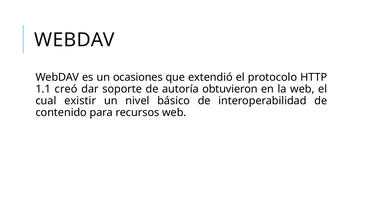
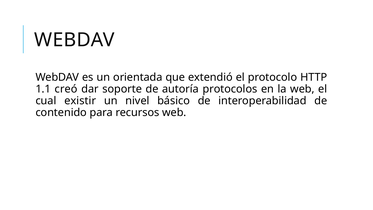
ocasiones: ocasiones -> orientada
obtuvieron: obtuvieron -> protocolos
